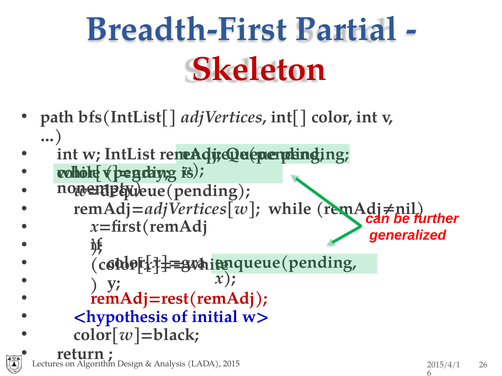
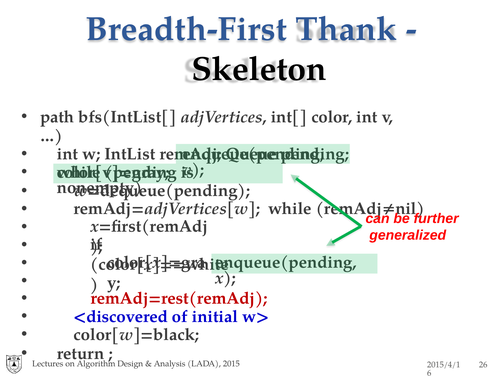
Partial: Partial -> Thank
Skeleton colour: red -> black
<hypothesis: <hypothesis -> <discovered
